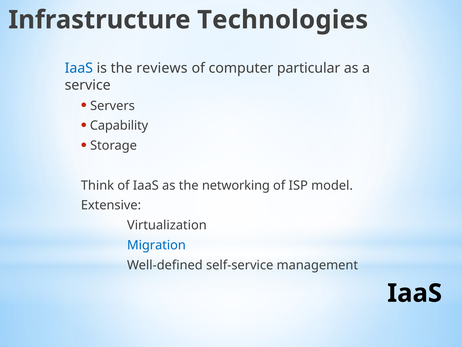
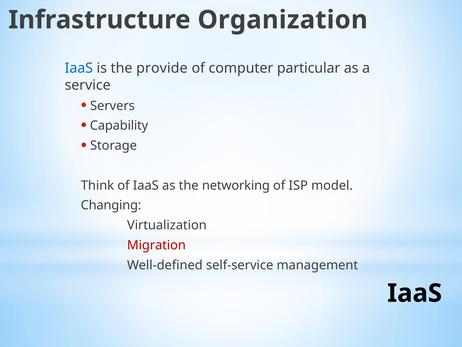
Technologies: Technologies -> Organization
reviews: reviews -> provide
Extensive: Extensive -> Changing
Migration colour: blue -> red
